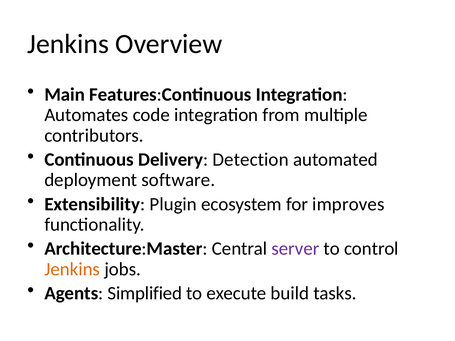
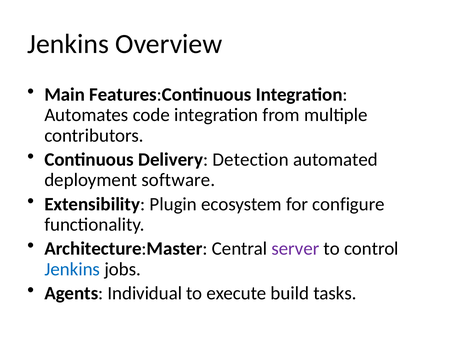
improves: improves -> configure
Jenkins at (72, 269) colour: orange -> blue
Simplified: Simplified -> Individual
